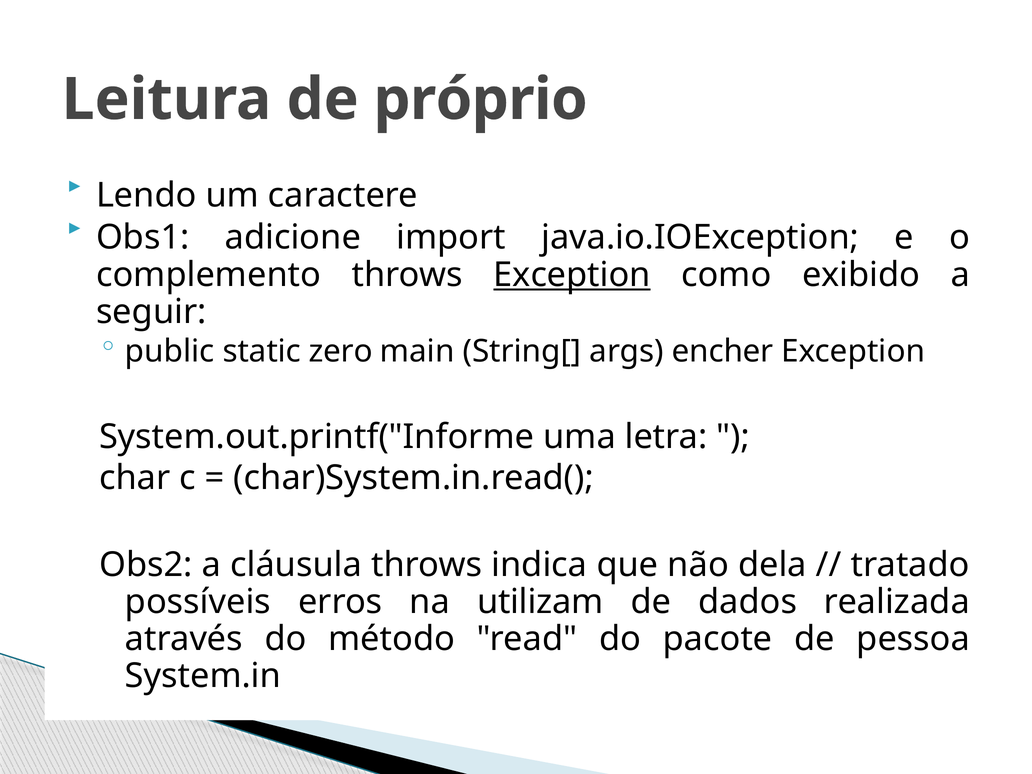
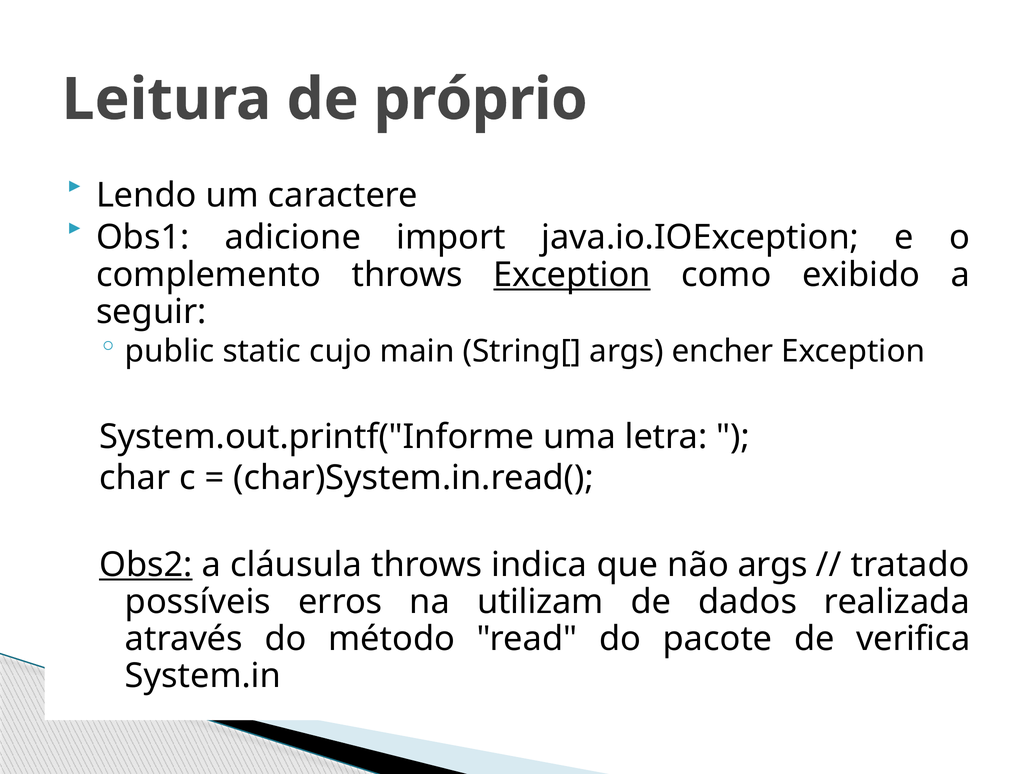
zero: zero -> cujo
Obs2 underline: none -> present
não dela: dela -> args
pessoa: pessoa -> verifica
